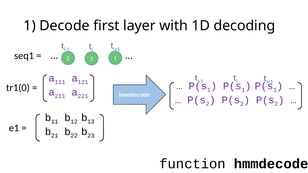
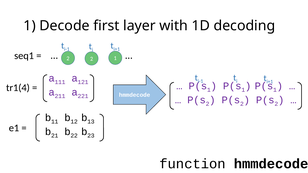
tr1(0: tr1(0 -> tr1(4
